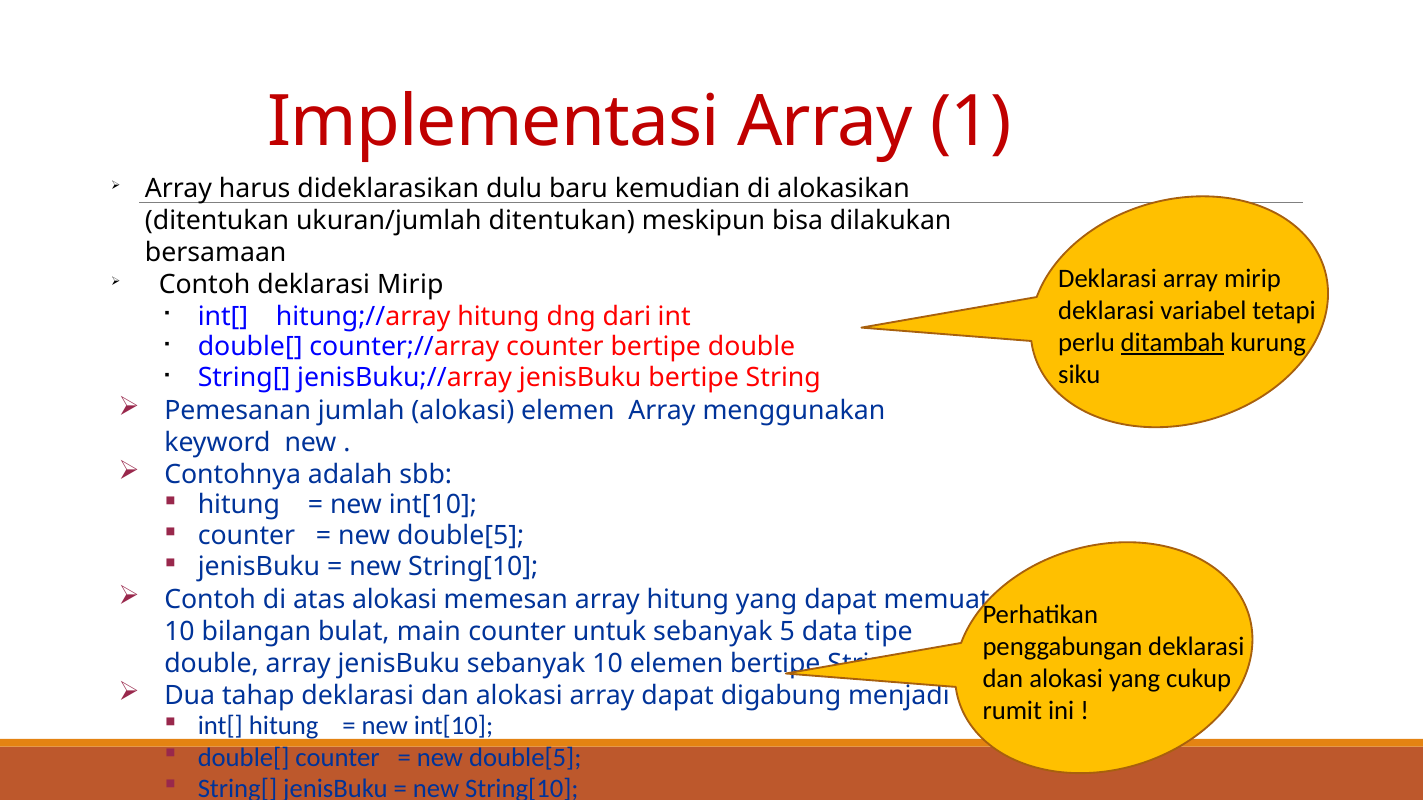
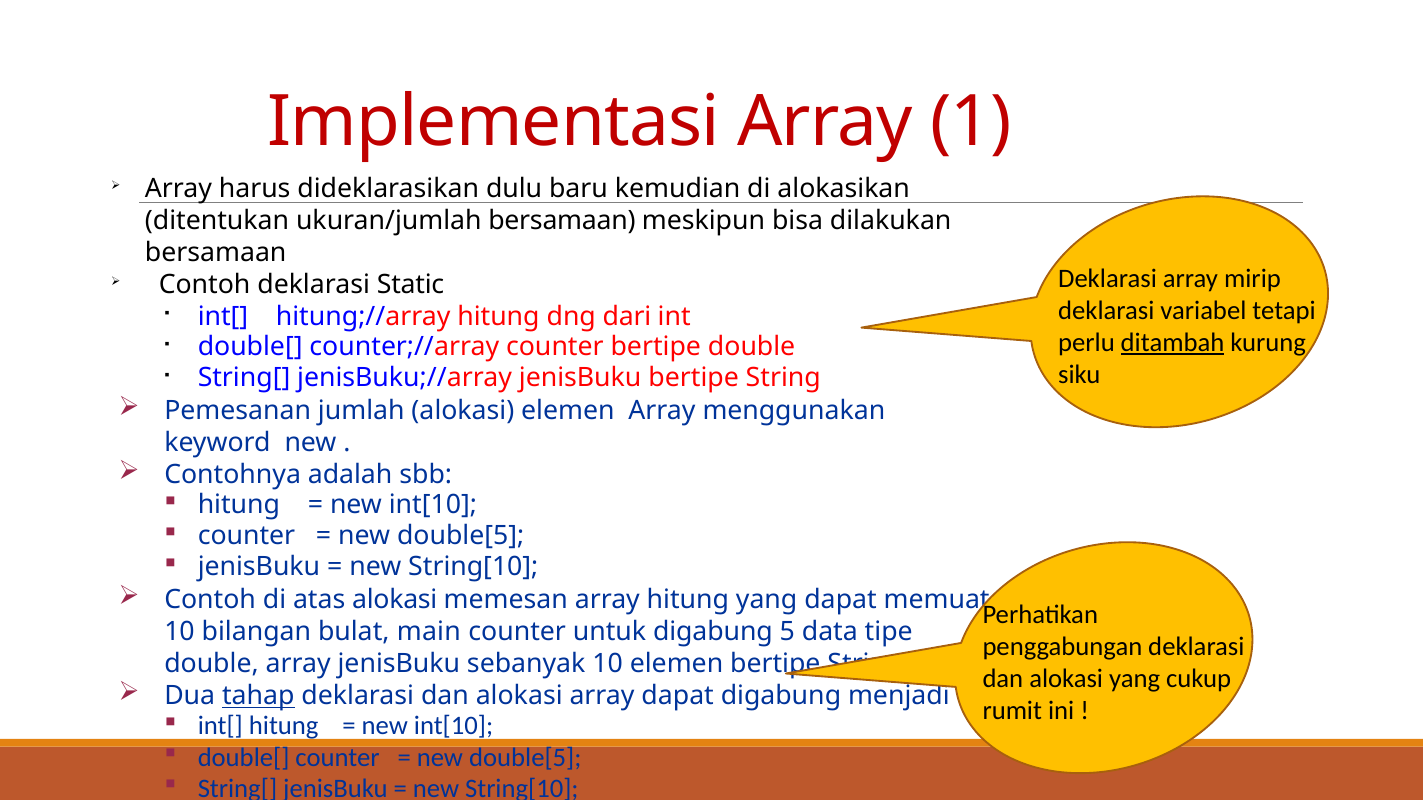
ukuran/jumlah ditentukan: ditentukan -> bersamaan
deklarasi Mirip: Mirip -> Static
untuk sebanyak: sebanyak -> digabung
tahap underline: none -> present
